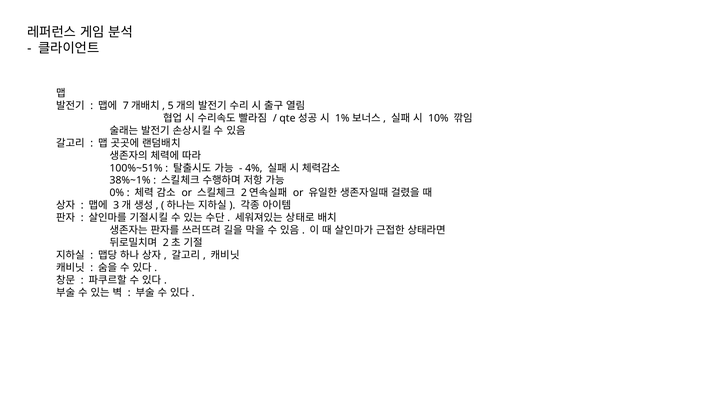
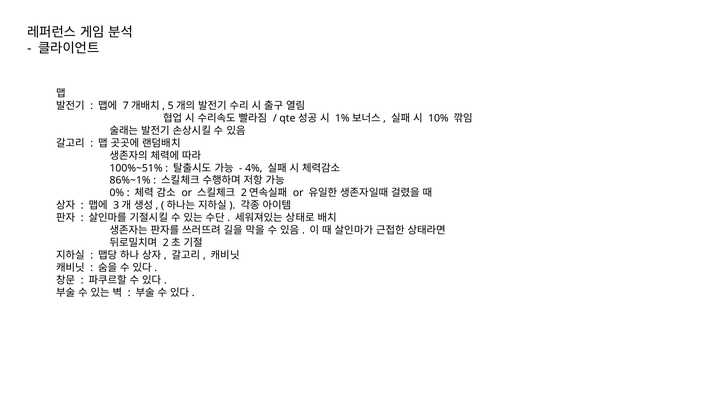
38%~1%: 38%~1% -> 86%~1%
